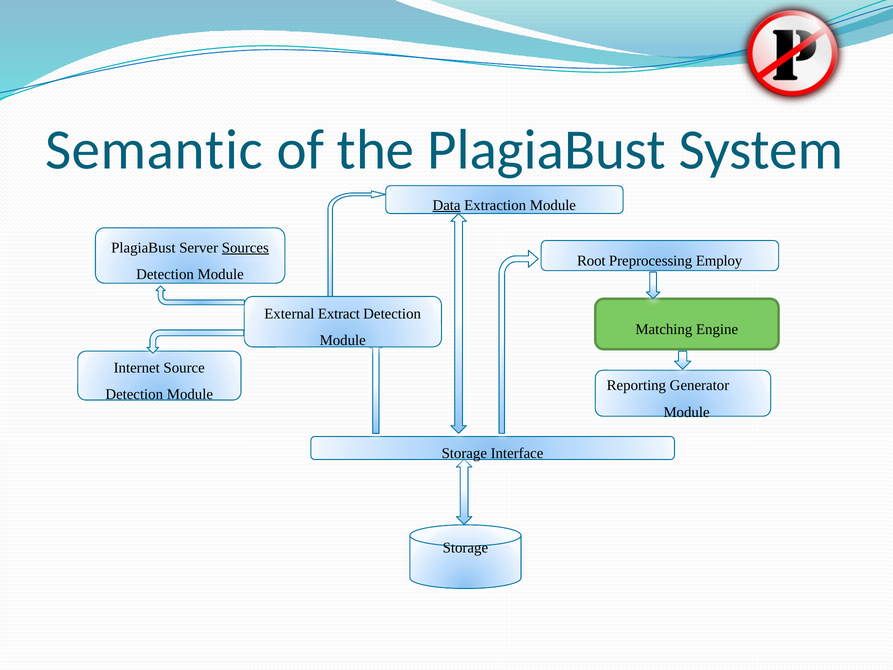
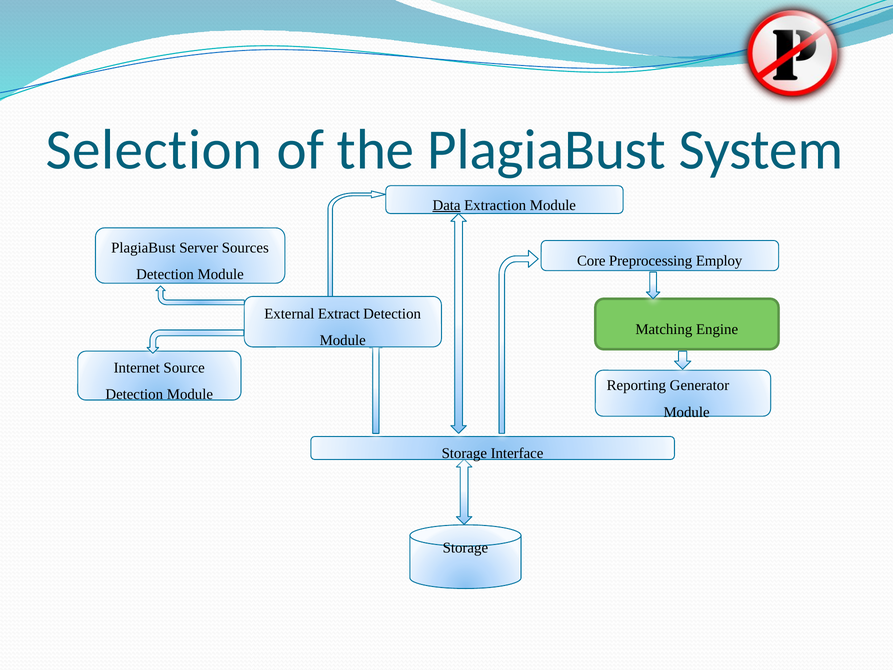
Semantic: Semantic -> Selection
Sources underline: present -> none
Root: Root -> Core
